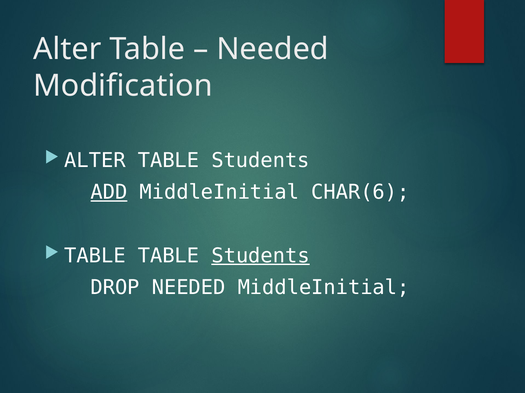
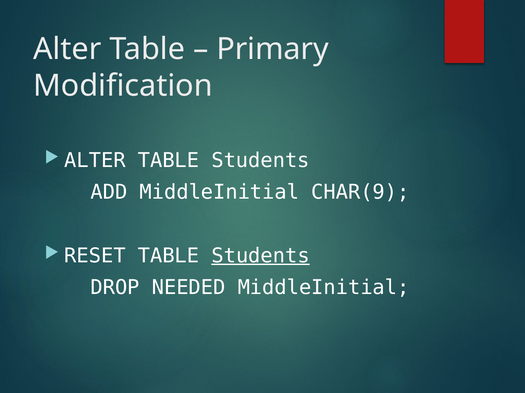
Needed at (273, 49): Needed -> Primary
ADD underline: present -> none
CHAR(6: CHAR(6 -> CHAR(9
TABLE at (95, 256): TABLE -> RESET
